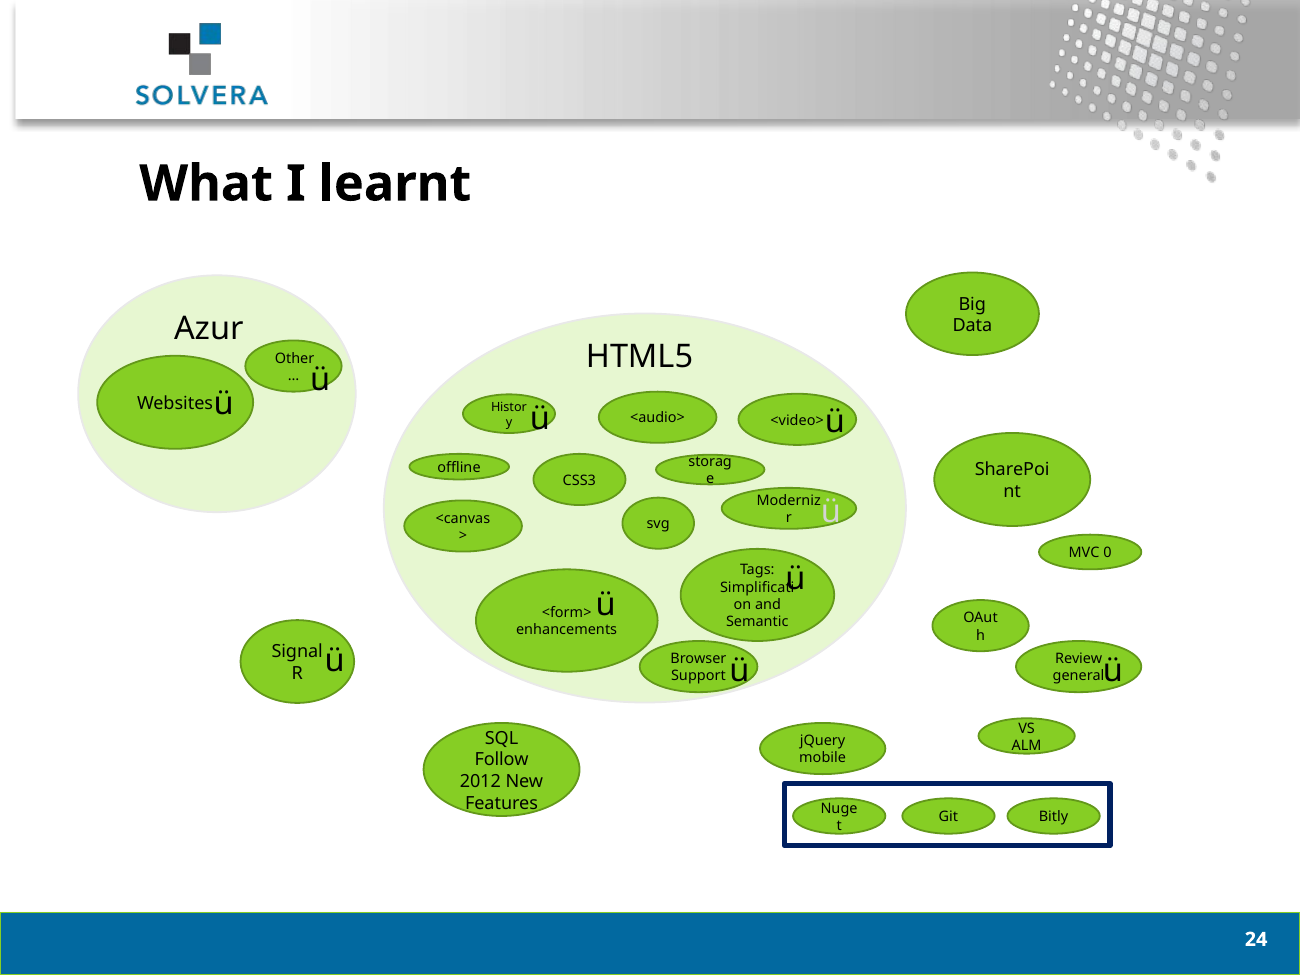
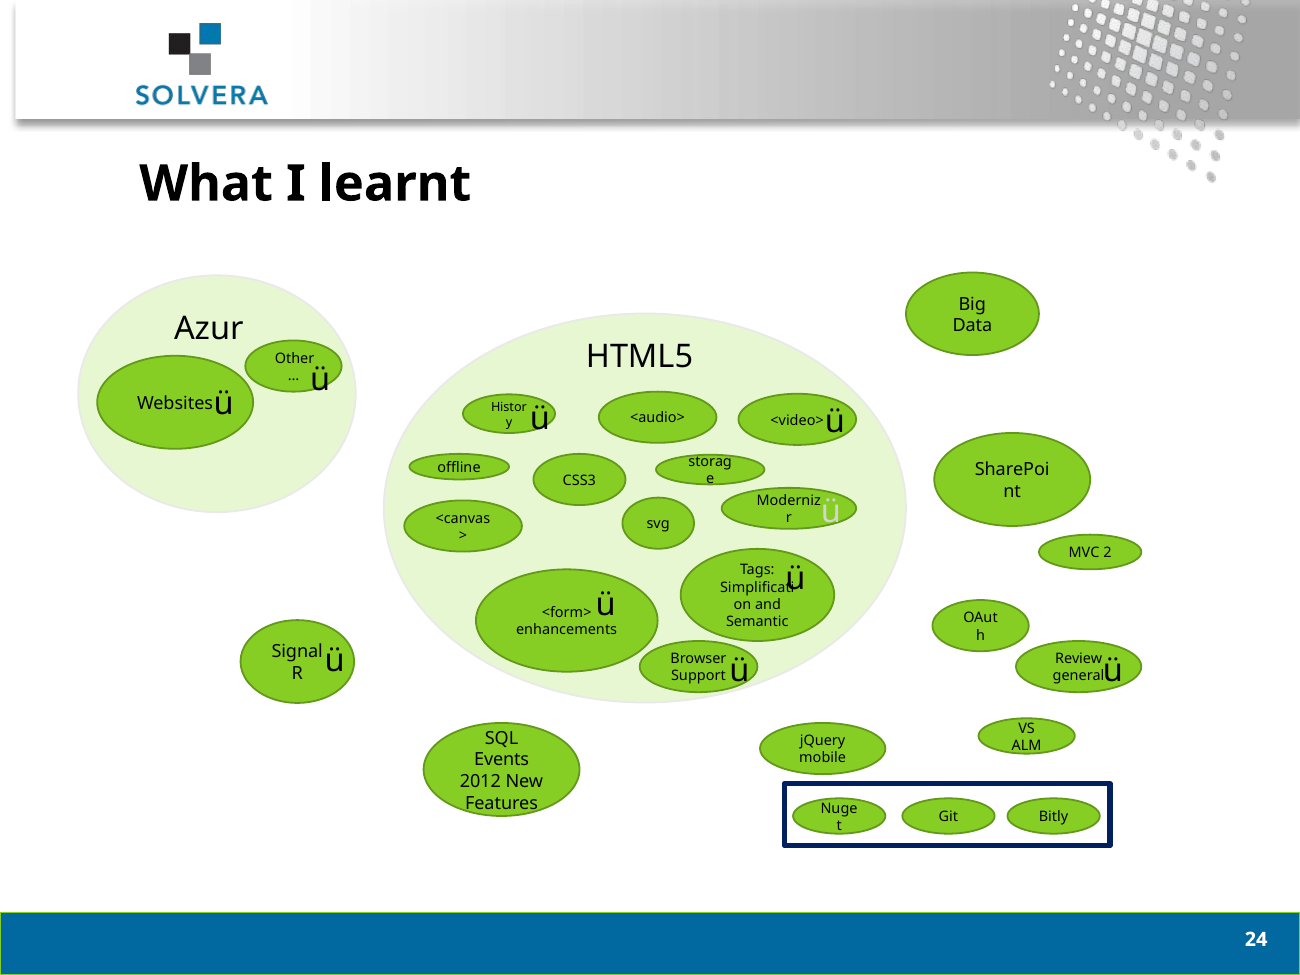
0: 0 -> 2
Follow: Follow -> Events
